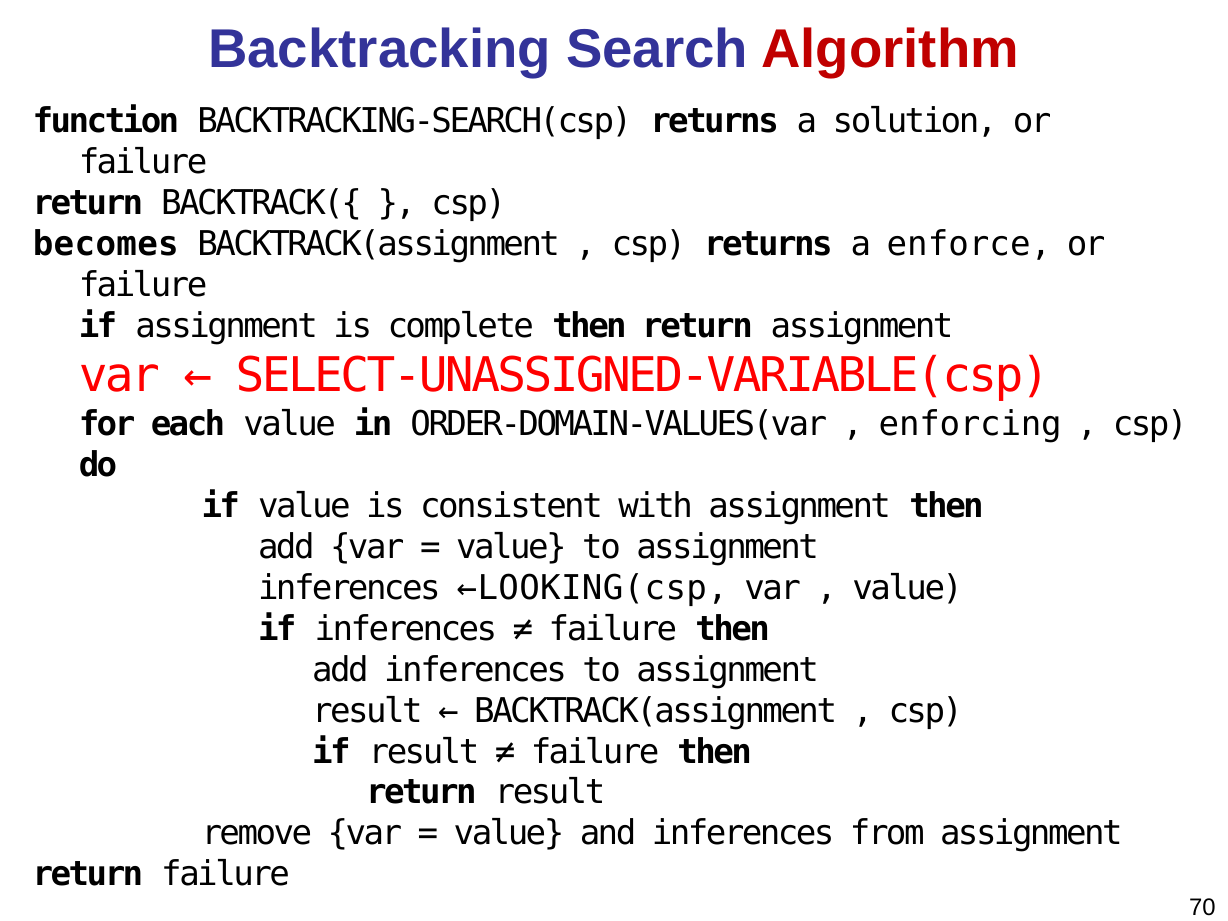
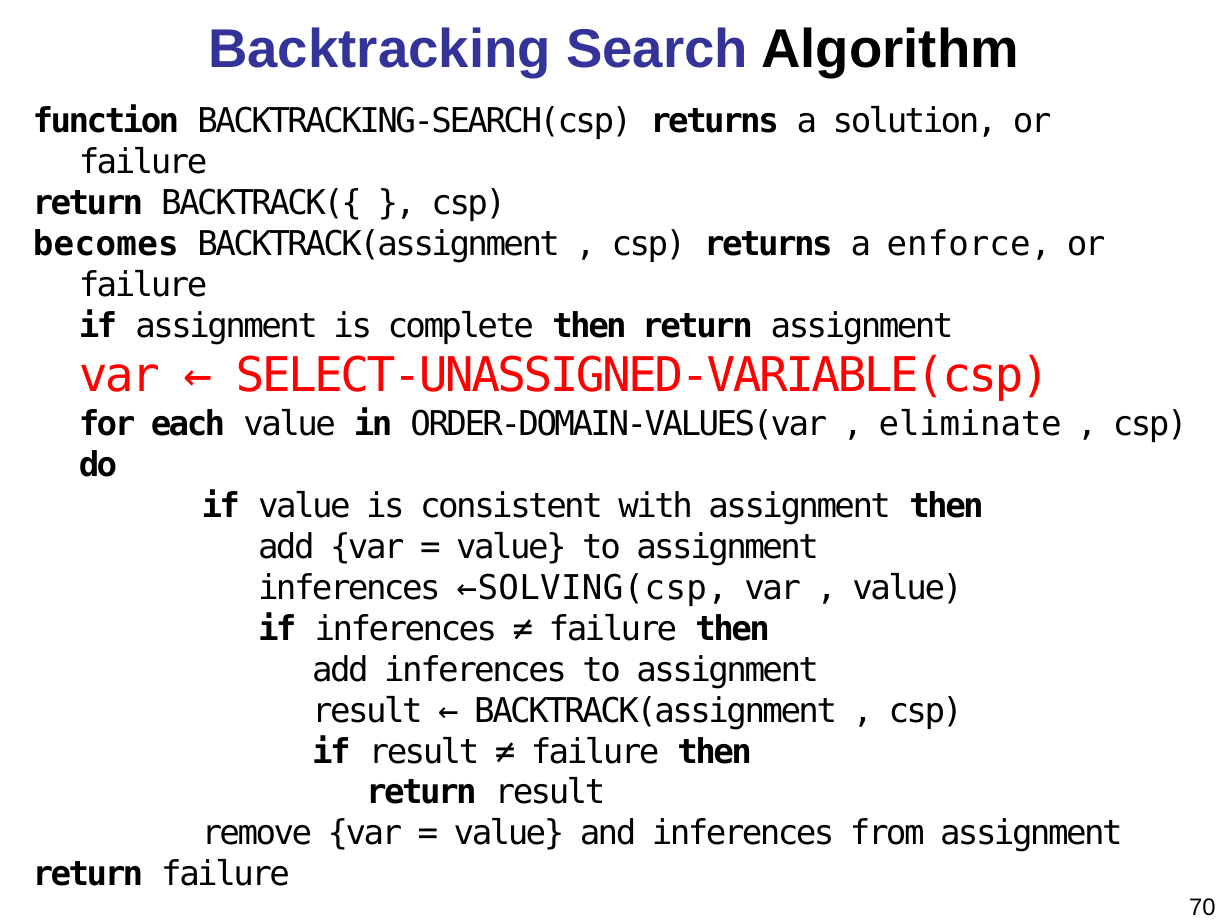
Algorithm colour: red -> black
enforcing: enforcing -> eliminate
←LOOKING(csp: ←LOOKING(csp -> ←SOLVING(csp
